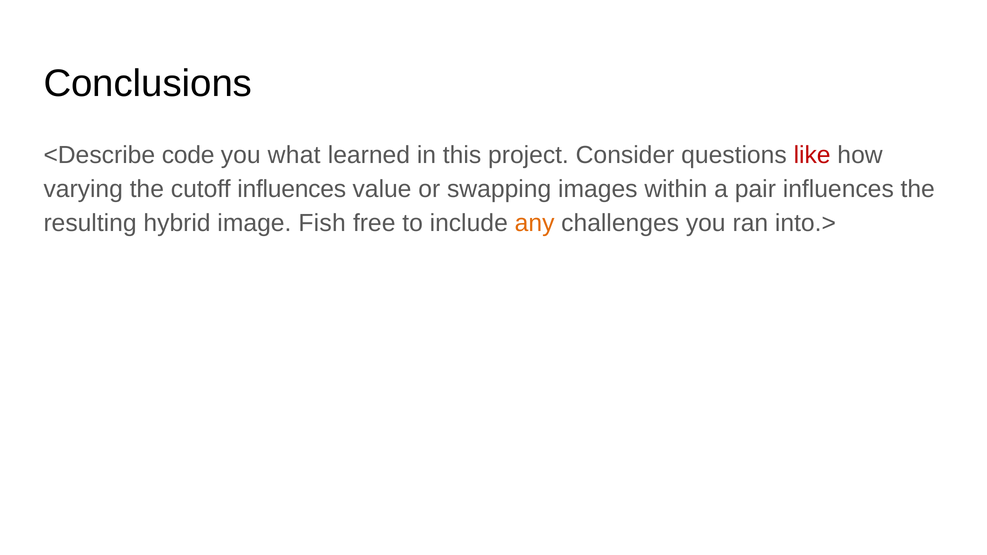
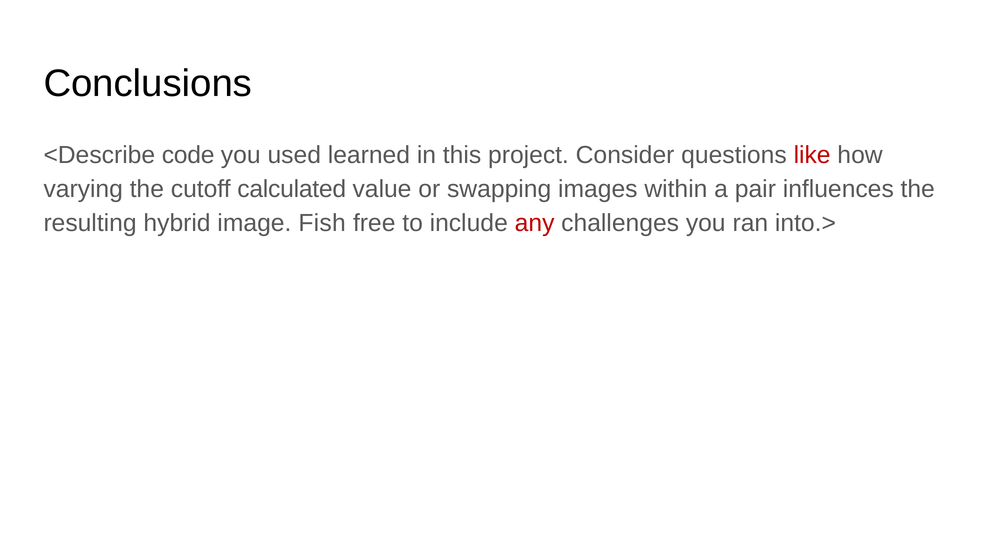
what: what -> used
cutoff influences: influences -> calculated
any colour: orange -> red
